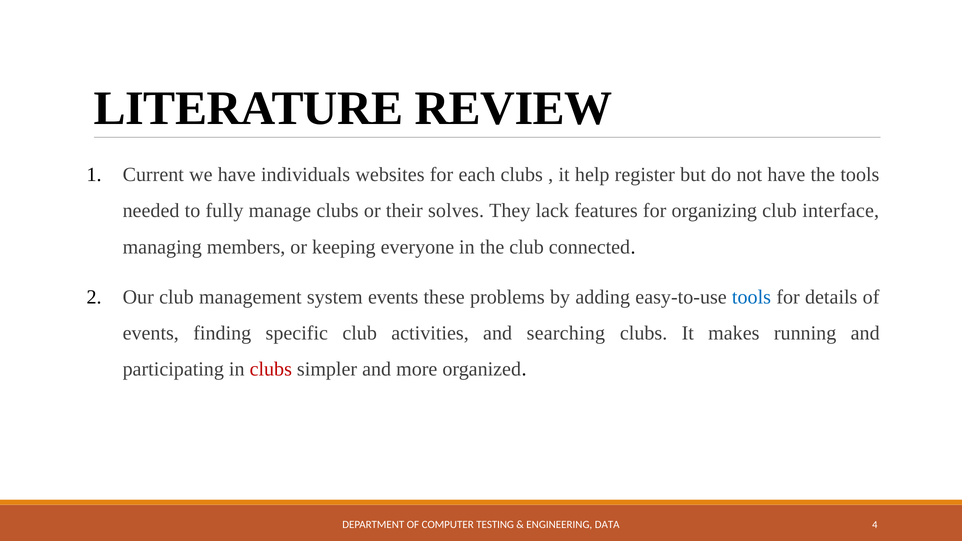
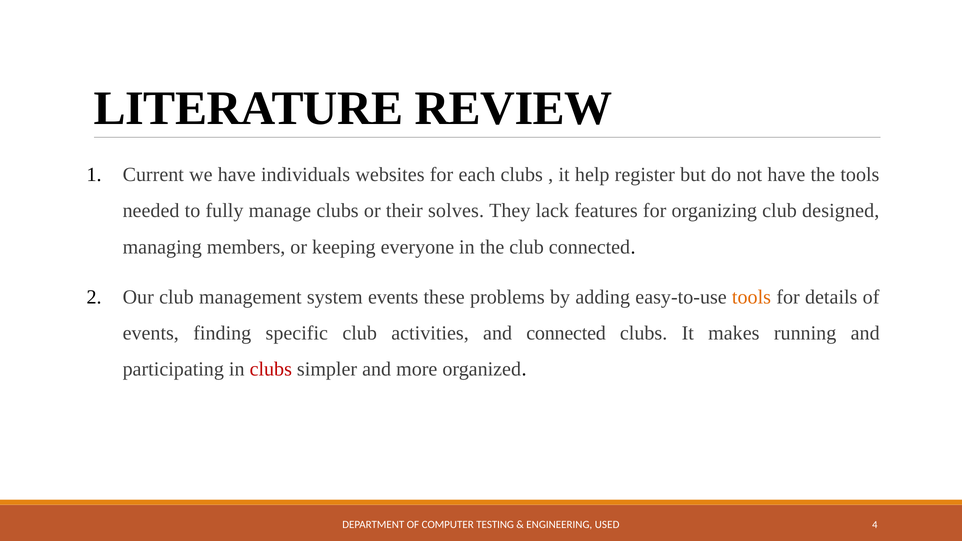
interface: interface -> designed
tools at (752, 297) colour: blue -> orange
and searching: searching -> connected
DATA: DATA -> USED
